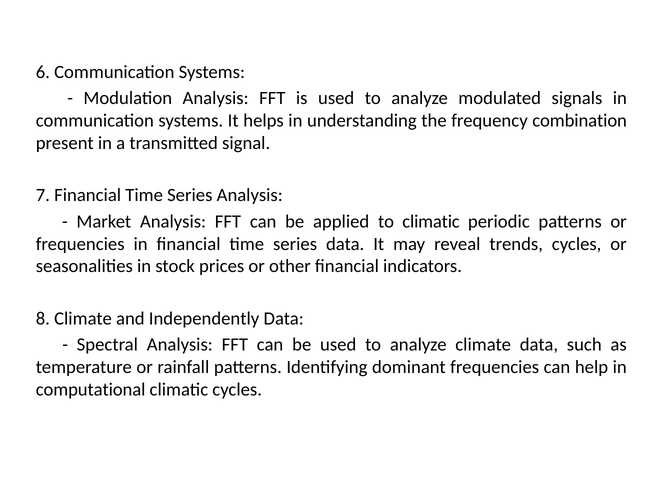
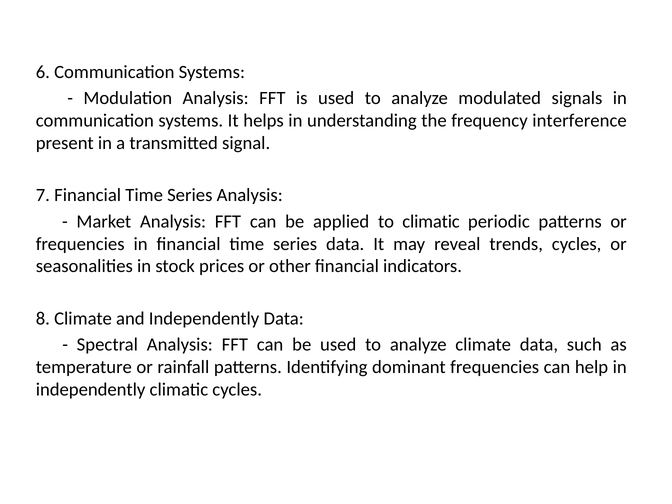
combination: combination -> interference
computational at (91, 389): computational -> independently
